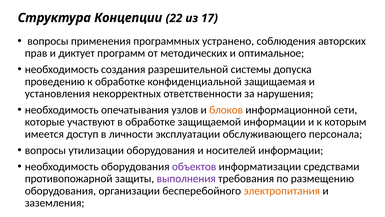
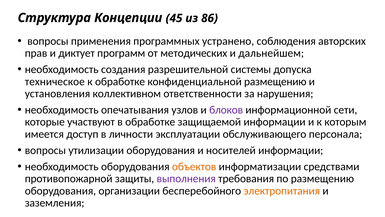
22: 22 -> 45
17: 17 -> 86
оптимальное: оптимальное -> дальнейшем
проведению: проведению -> техническое
конфиденциальной защищаемая: защищаемая -> размещению
некорректных: некорректных -> коллективном
блоков colour: orange -> purple
объектов colour: purple -> orange
